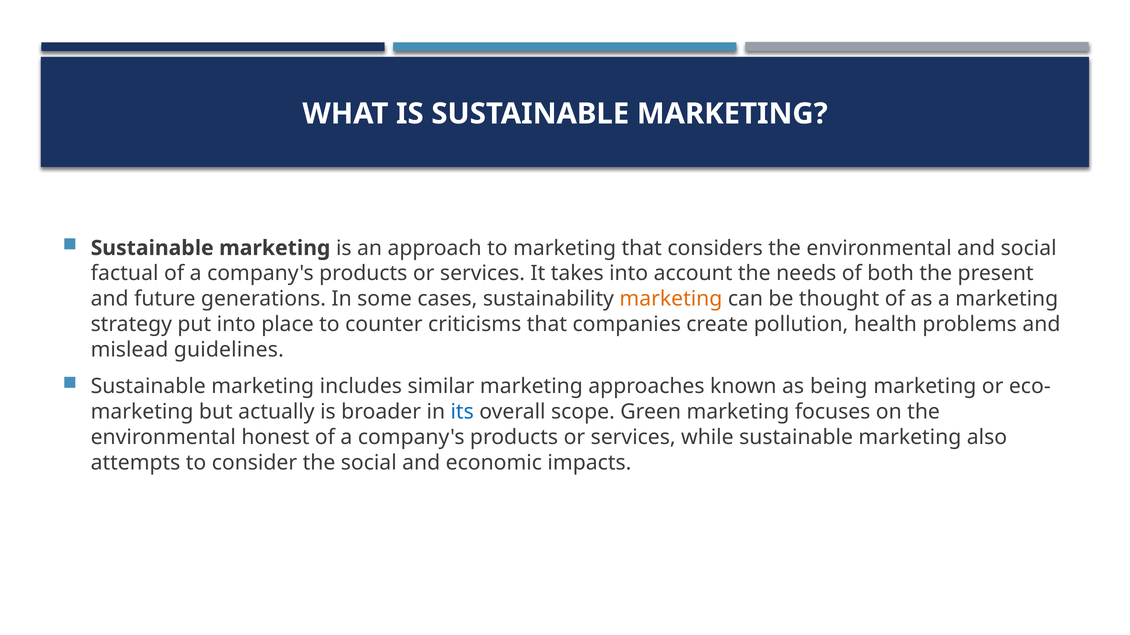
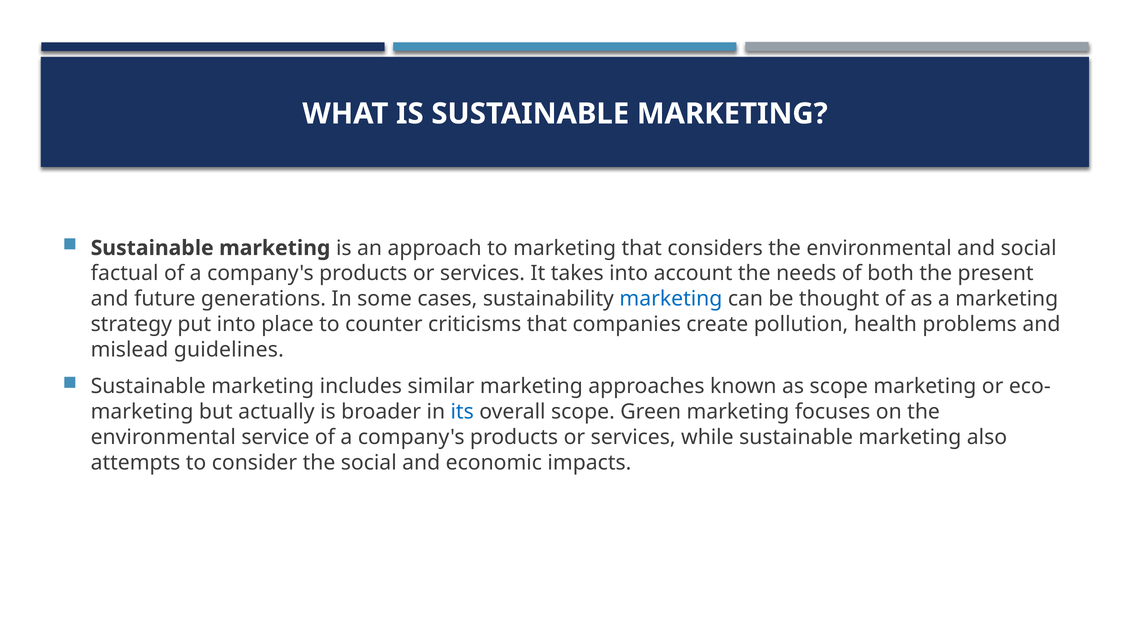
marketing at (671, 299) colour: orange -> blue
as being: being -> scope
honest: honest -> service
